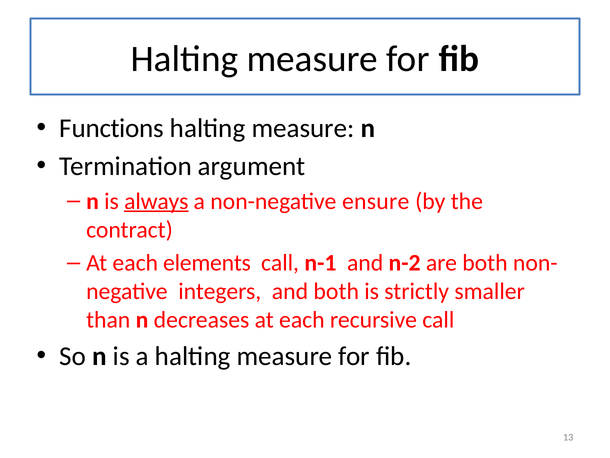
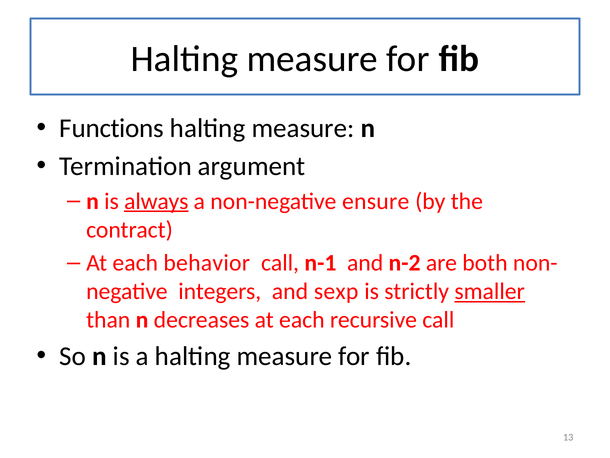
elements: elements -> behavior
and both: both -> sexp
smaller underline: none -> present
